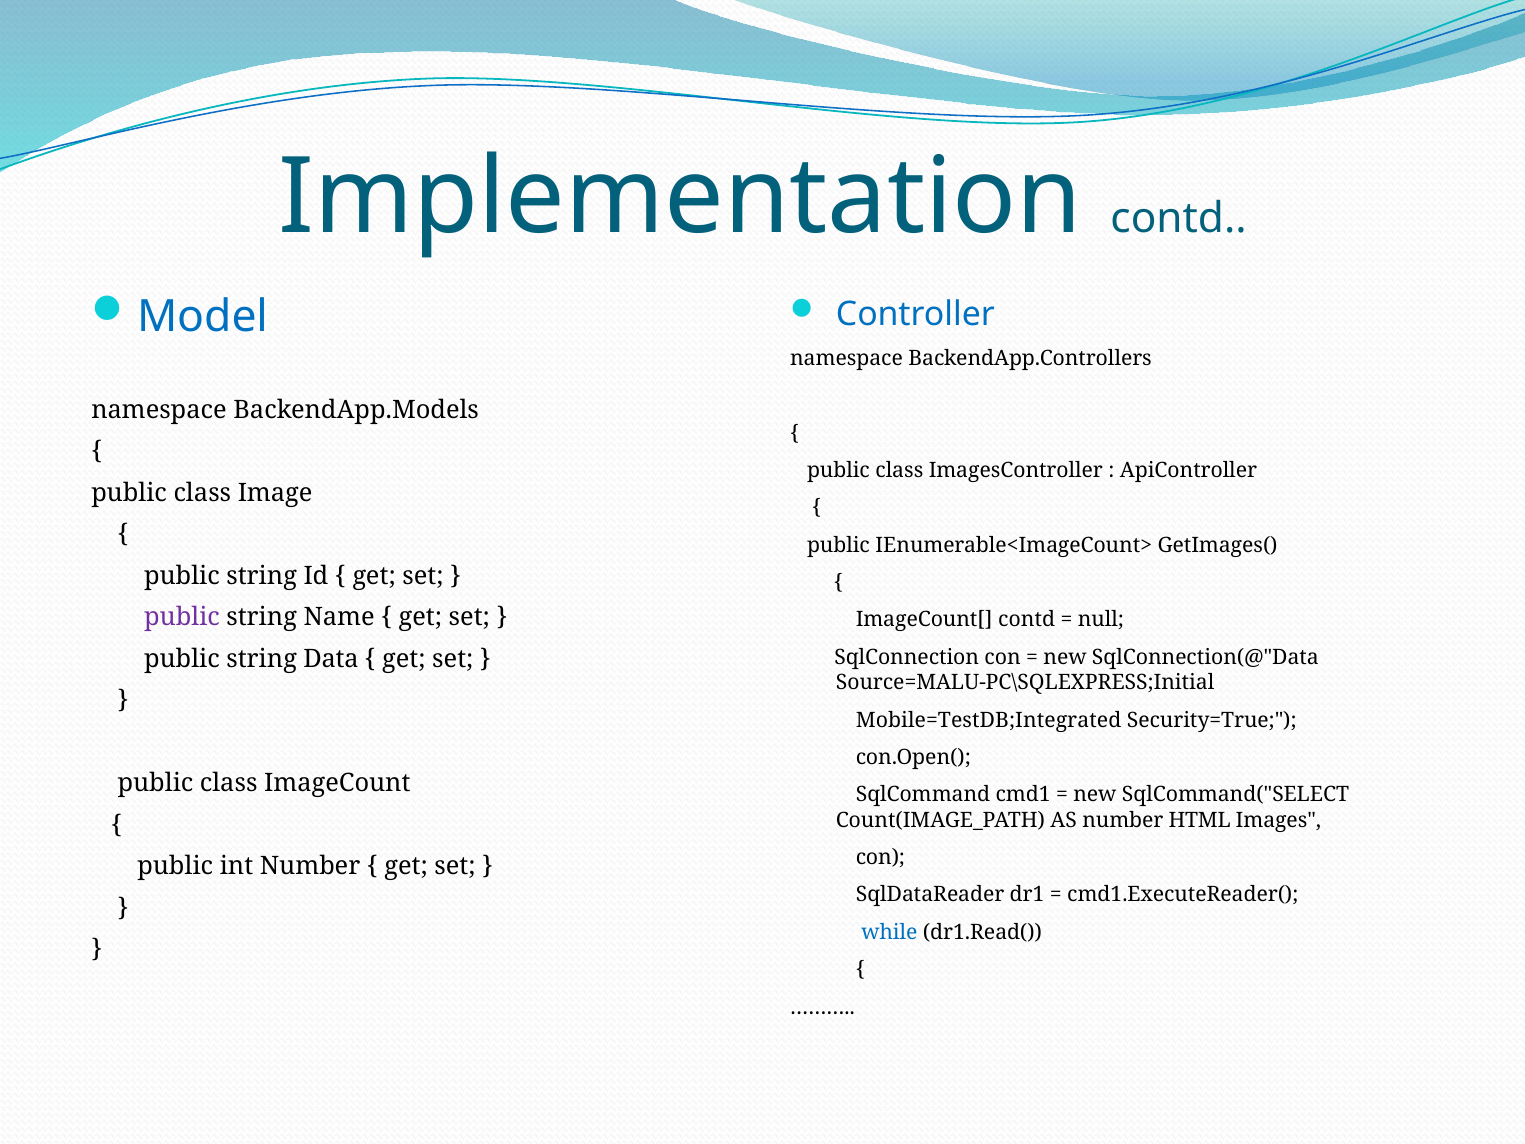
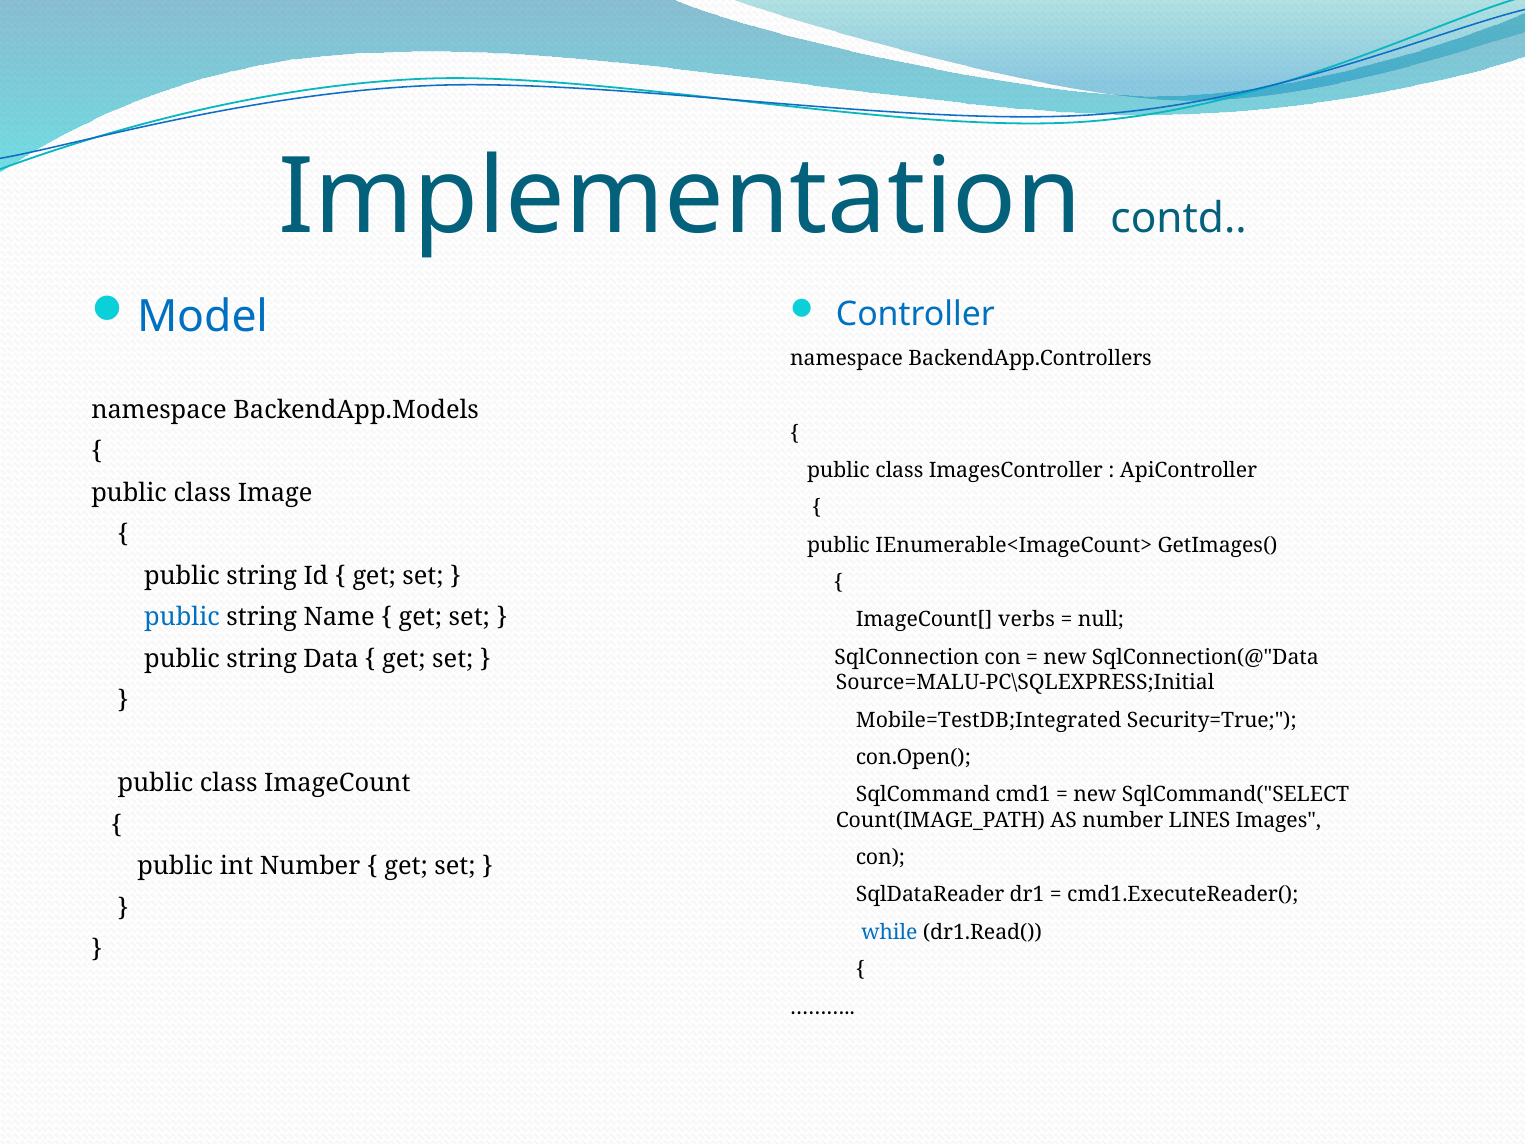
public at (182, 617) colour: purple -> blue
ImageCount[ contd: contd -> verbs
HTML: HTML -> LINES
